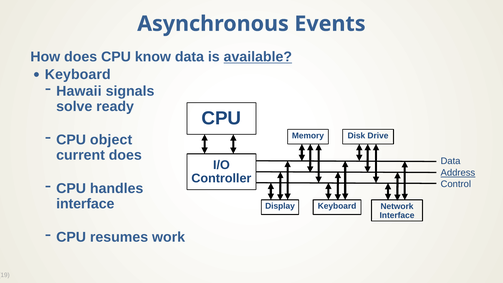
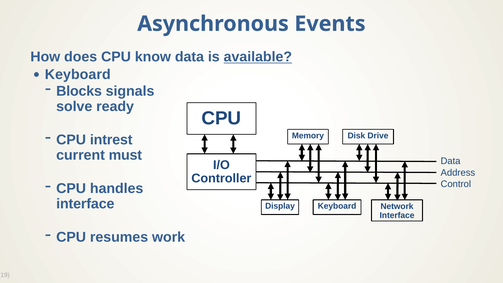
Hawaii: Hawaii -> Blocks
object: object -> intrest
current does: does -> must
Address underline: present -> none
